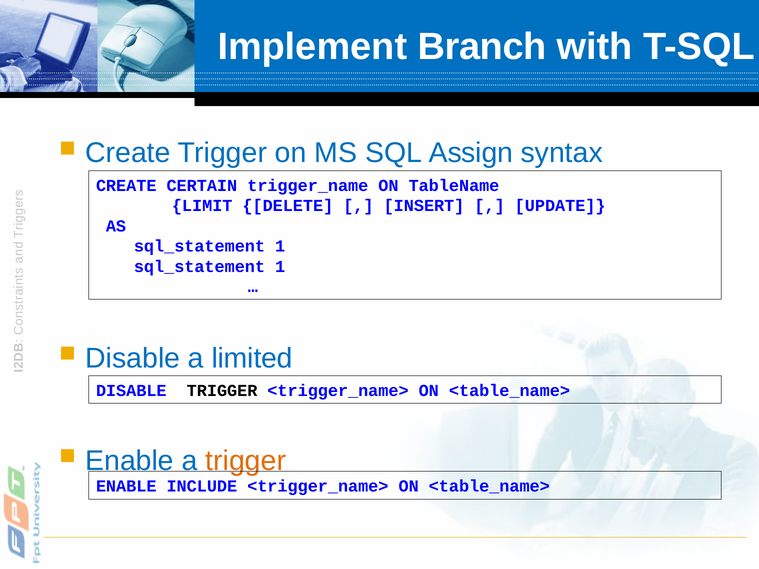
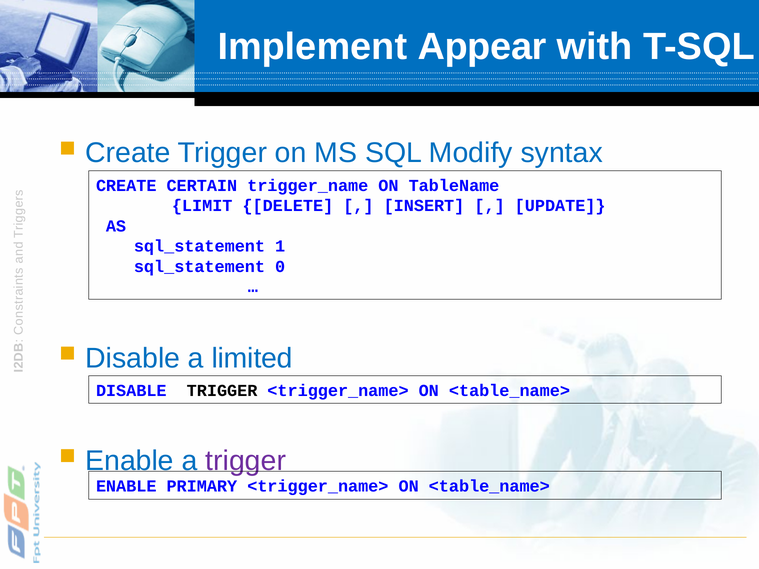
Branch: Branch -> Appear
Assign: Assign -> Modify
1 at (280, 267): 1 -> 0
trigger at (246, 461) colour: orange -> purple
INCLUDE: INCLUDE -> PRIMARY
